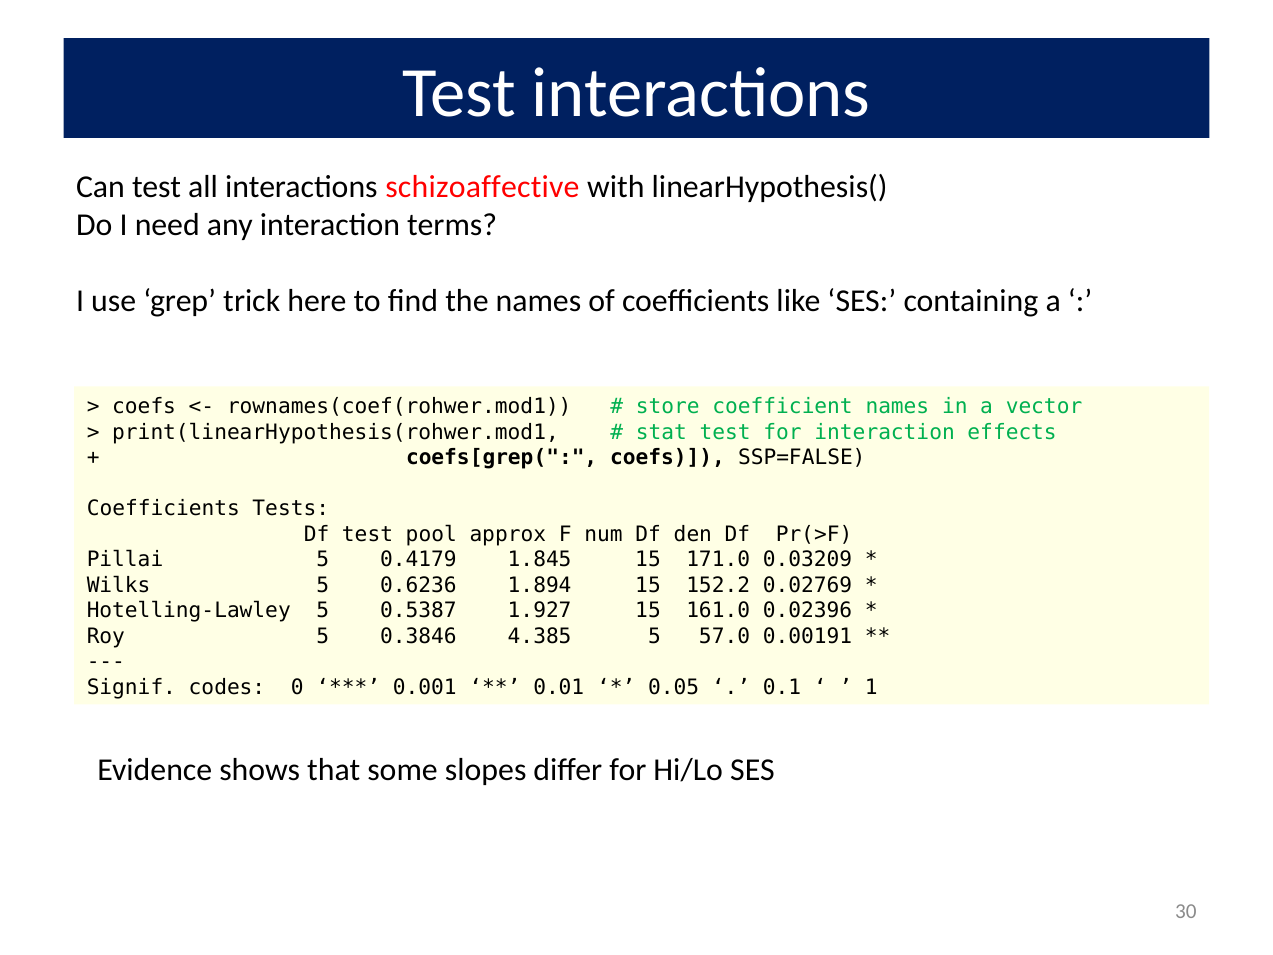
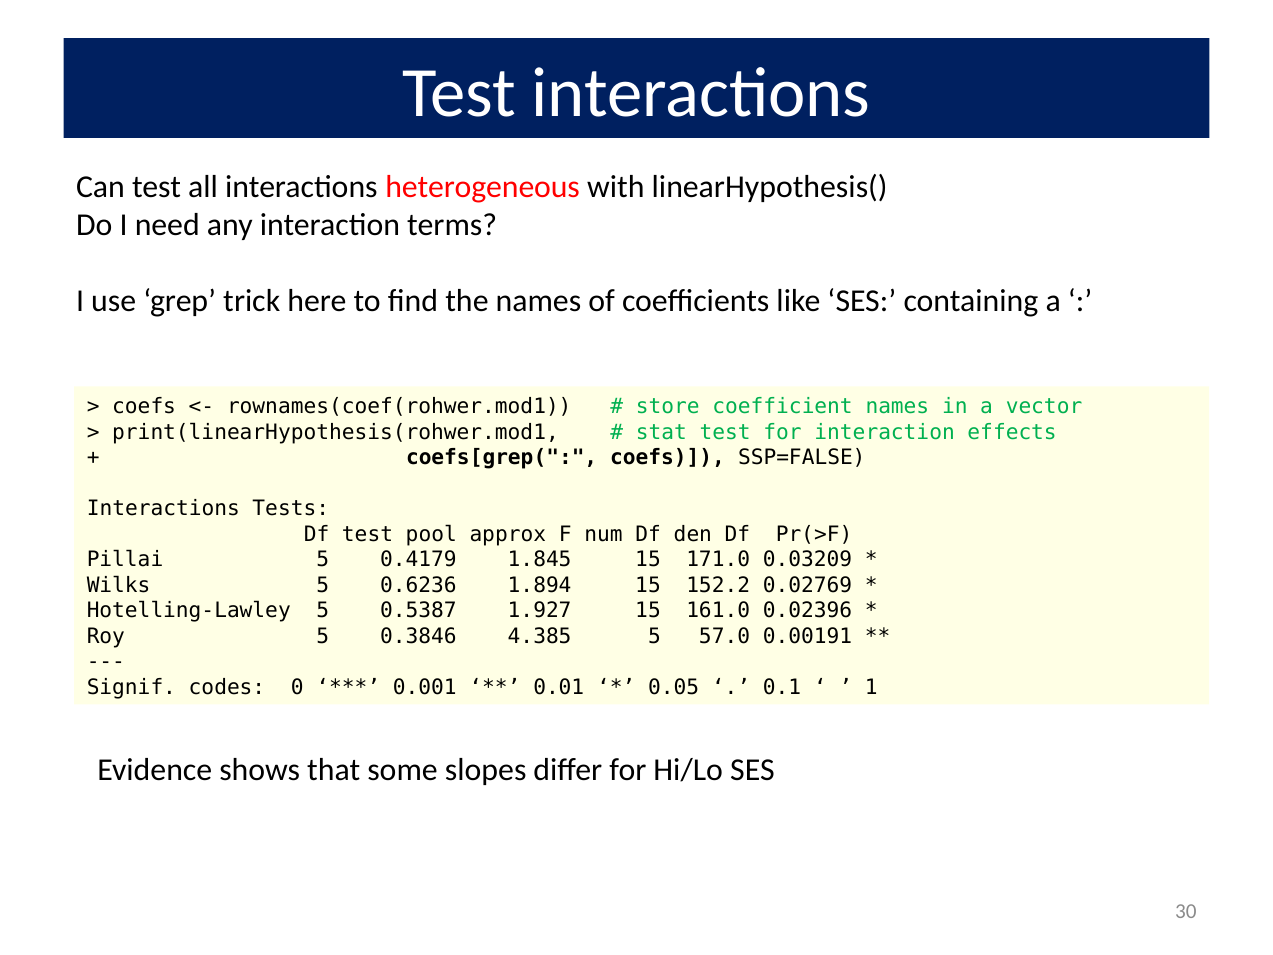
schizoaffective: schizoaffective -> heterogeneous
Coefficients at (163, 509): Coefficients -> Interactions
